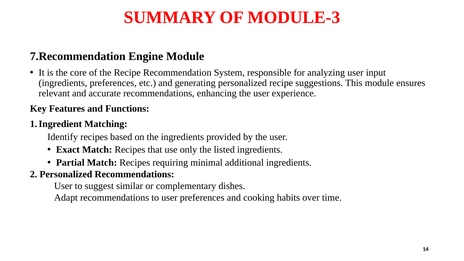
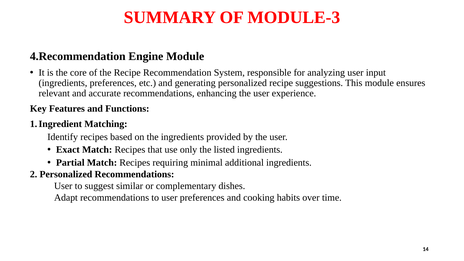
7.Recommendation: 7.Recommendation -> 4.Recommendation
